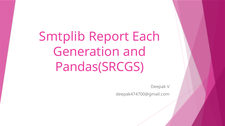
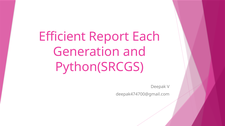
Smtplib: Smtplib -> Efficient
Pandas(SRCGS: Pandas(SRCGS -> Python(SRCGS
